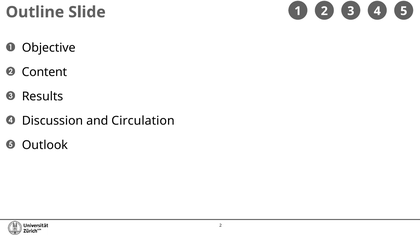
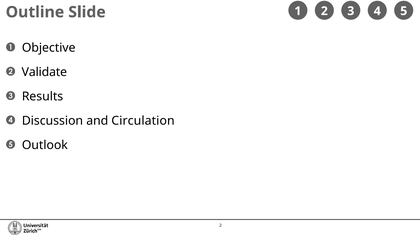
Content: Content -> Validate
